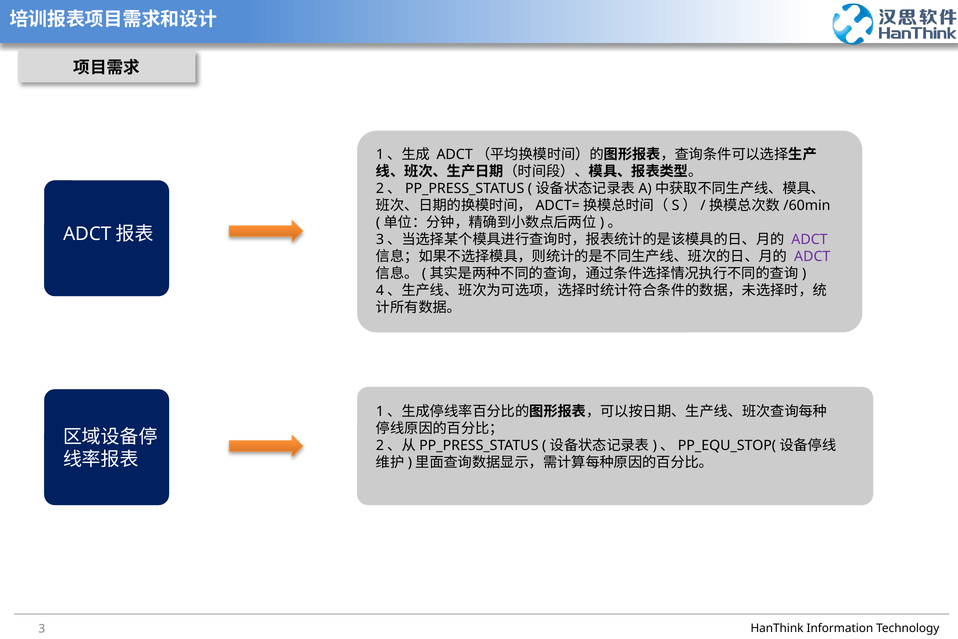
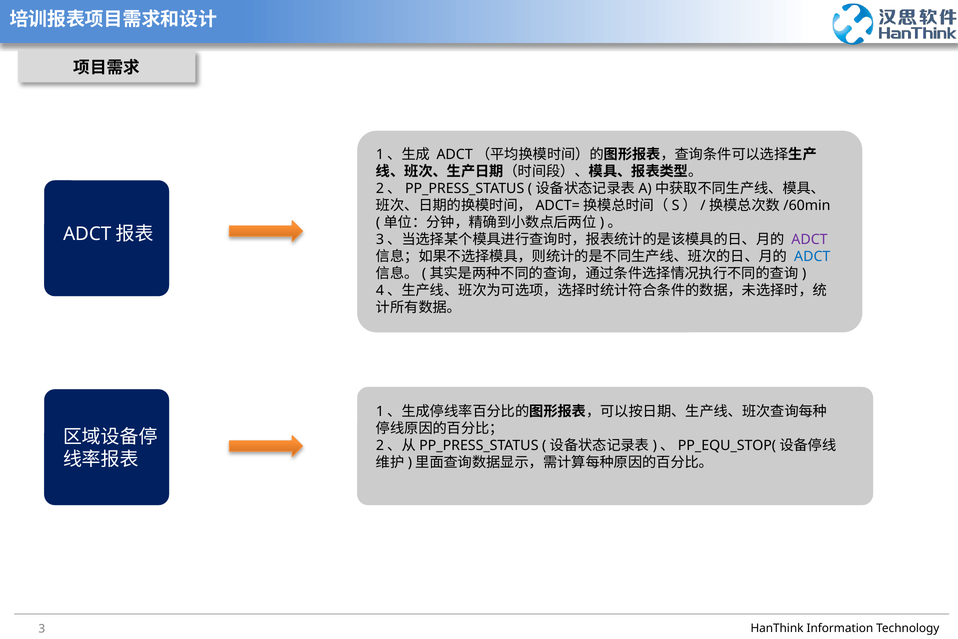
ADCT at (812, 257) colour: purple -> blue
